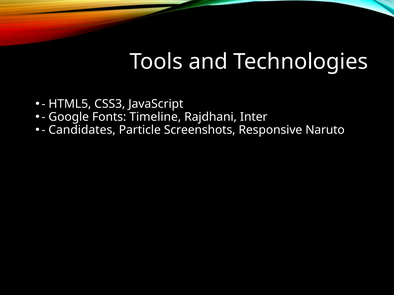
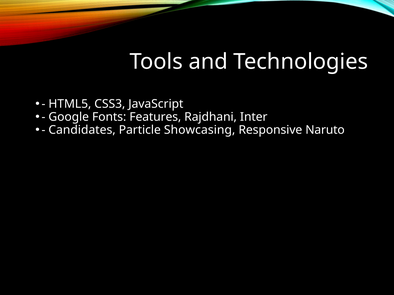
Timeline: Timeline -> Features
Screenshots: Screenshots -> Showcasing
